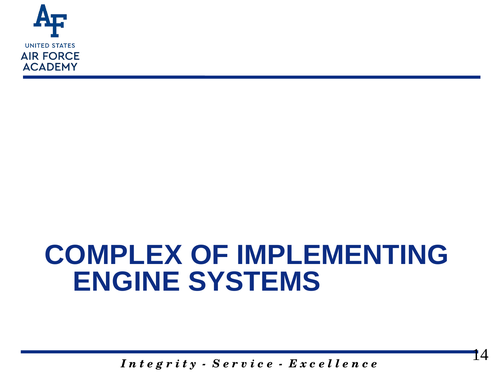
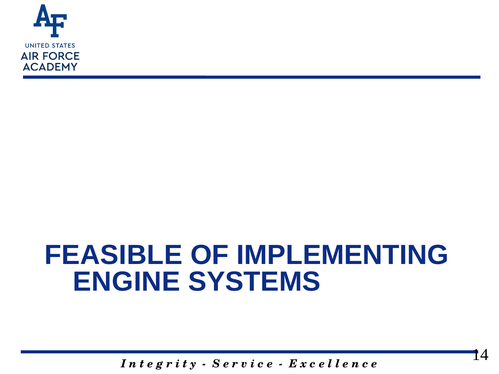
COMPLEX: COMPLEX -> FEASIBLE
